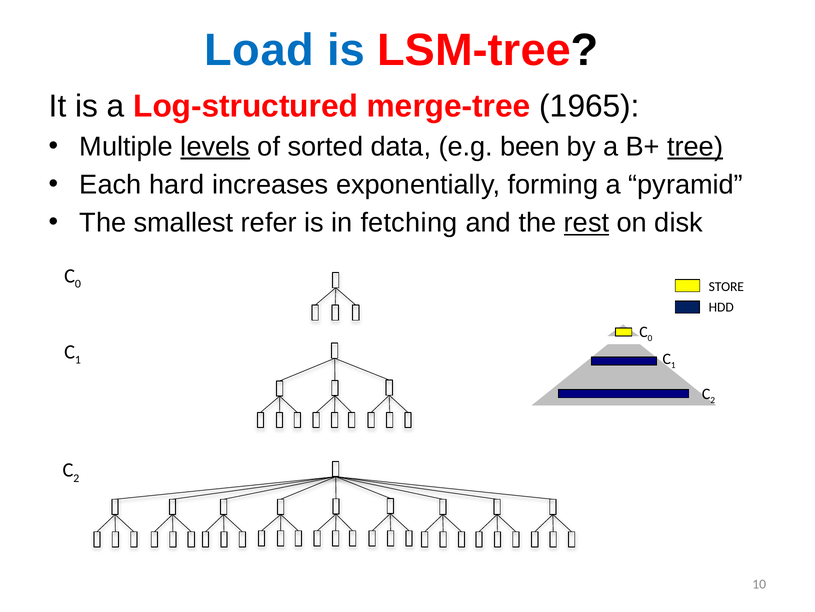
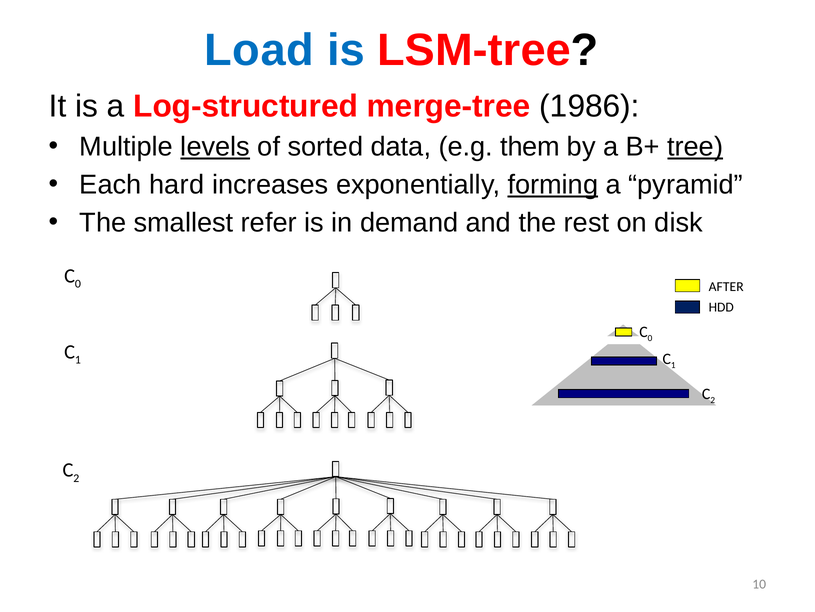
1965: 1965 -> 1986
been: been -> them
forming underline: none -> present
fetching: fetching -> demand
rest underline: present -> none
STORE: STORE -> AFTER
